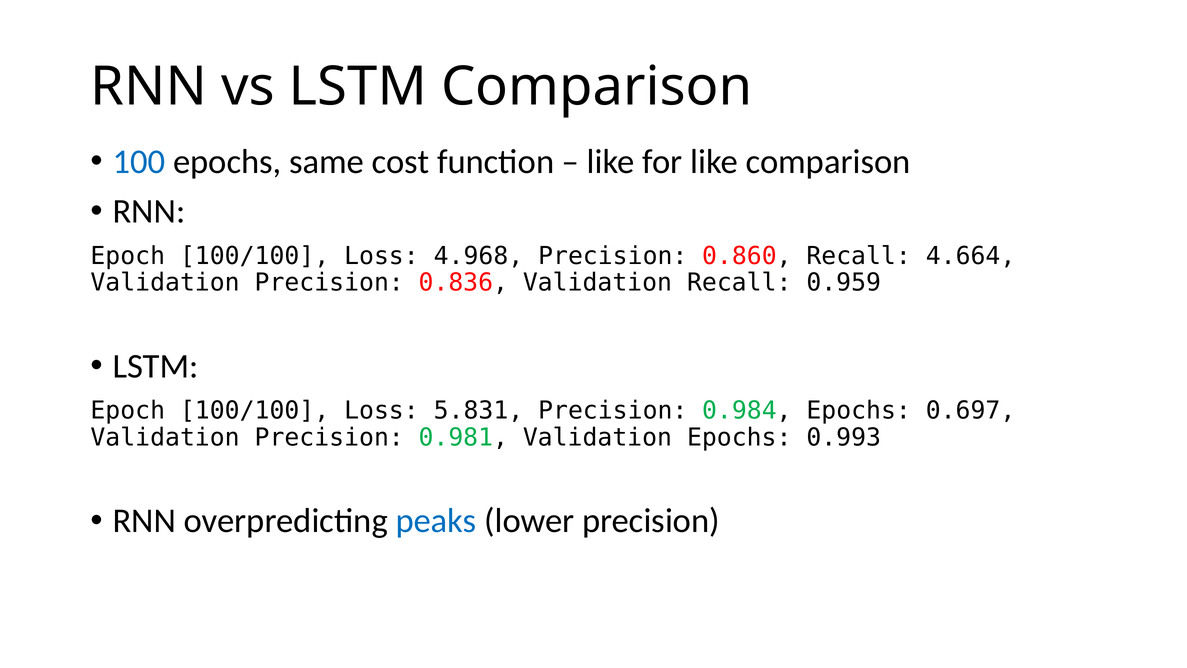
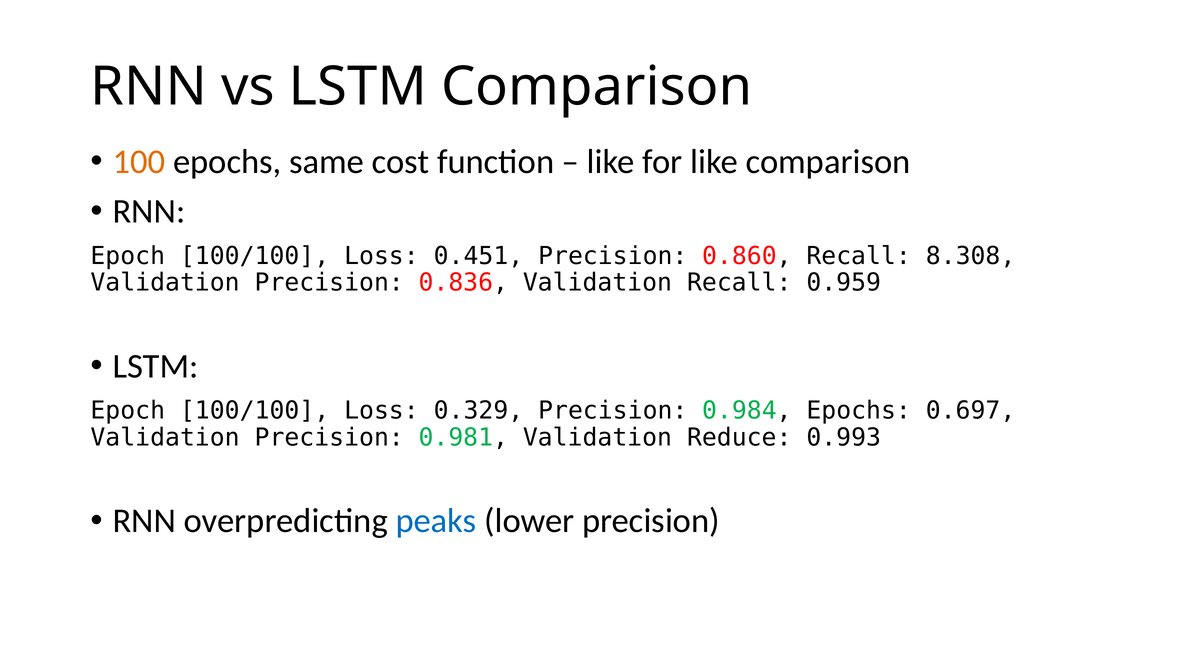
100 colour: blue -> orange
4.968: 4.968 -> 0.451
4.664: 4.664 -> 8.308
5.831: 5.831 -> 0.329
Validation Epochs: Epochs -> Reduce
